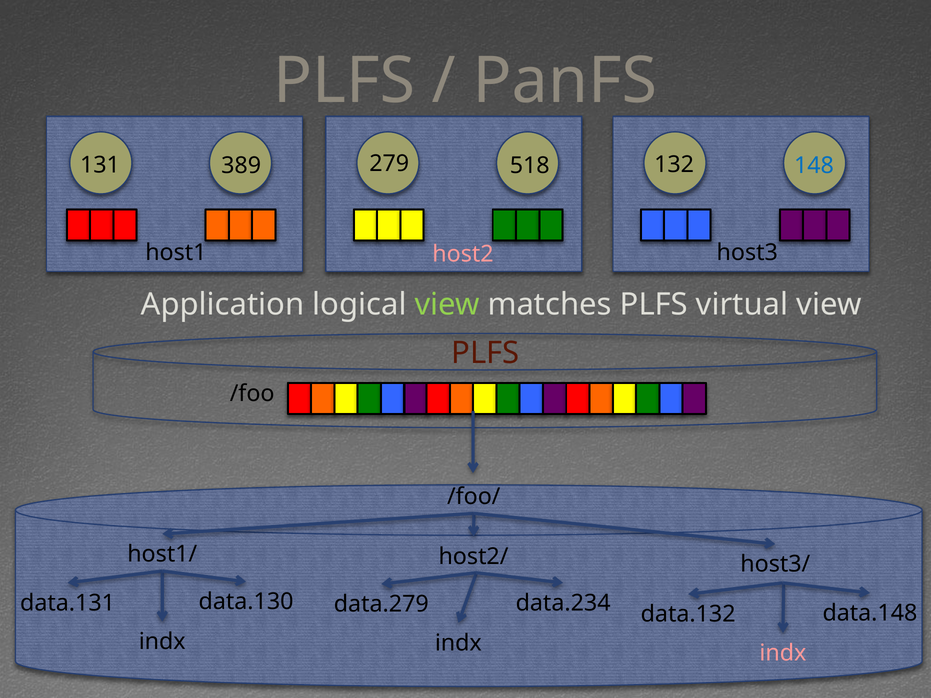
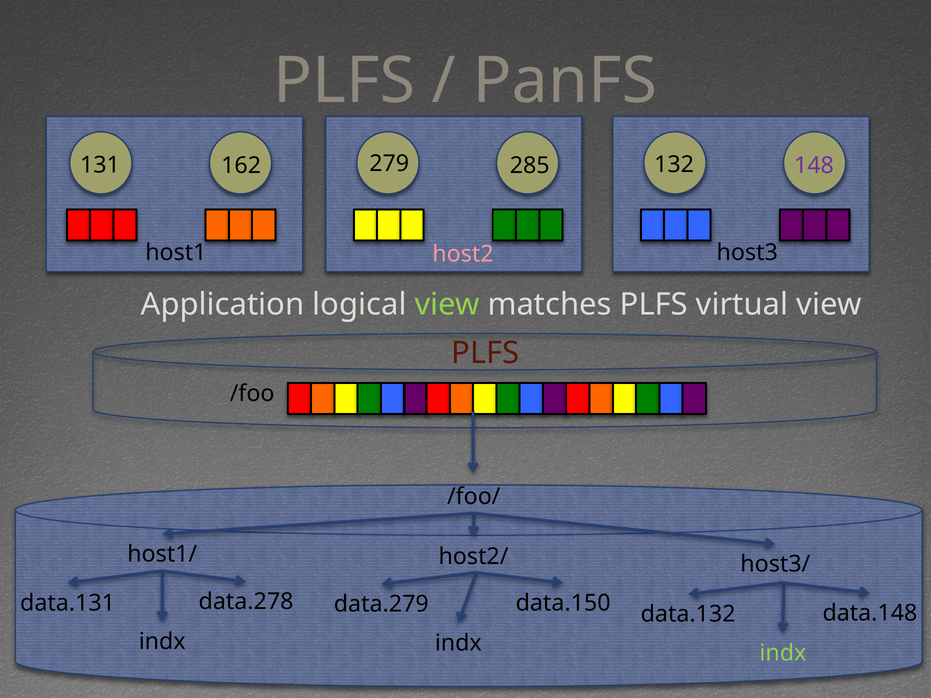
389: 389 -> 162
518: 518 -> 285
148 colour: blue -> purple
data.130: data.130 -> data.278
data.234: data.234 -> data.150
indx at (783, 653) colour: pink -> light green
